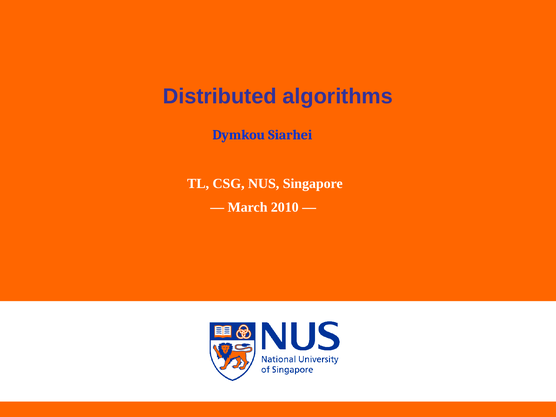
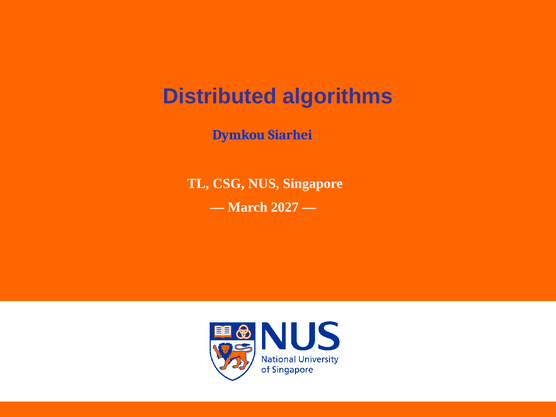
2010: 2010 -> 2027
